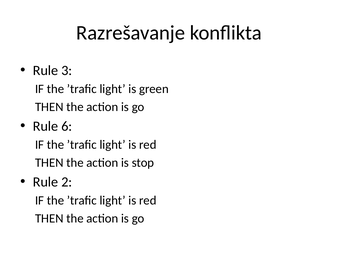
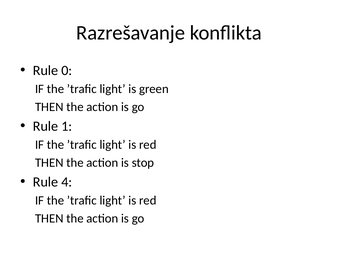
3: 3 -> 0
6: 6 -> 1
2: 2 -> 4
